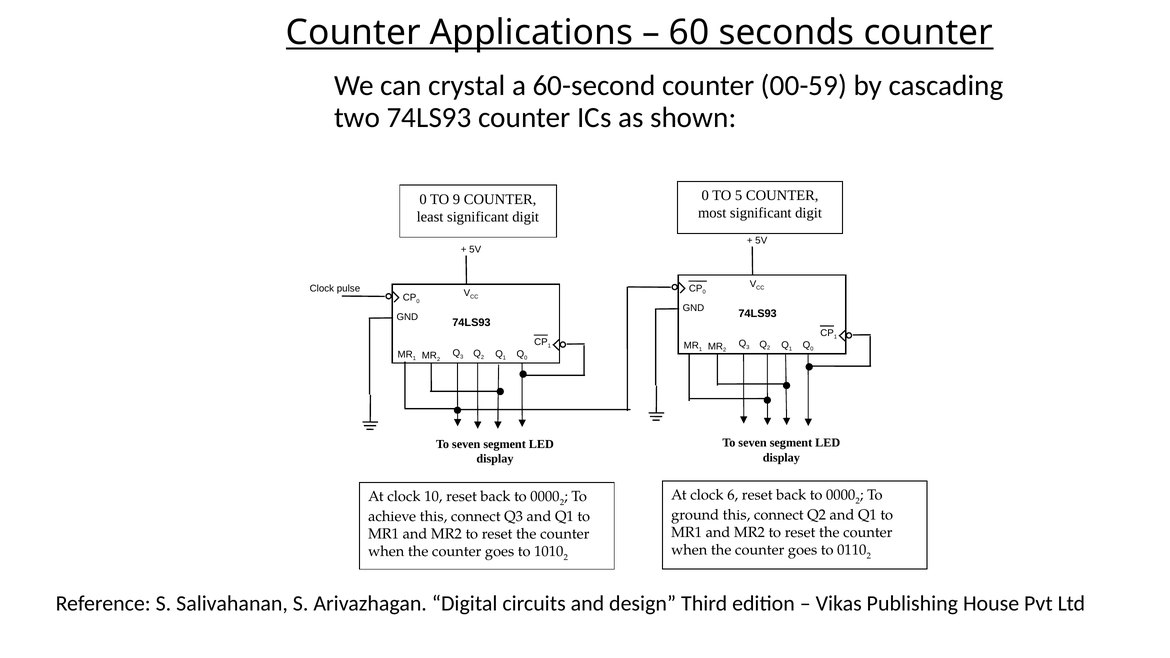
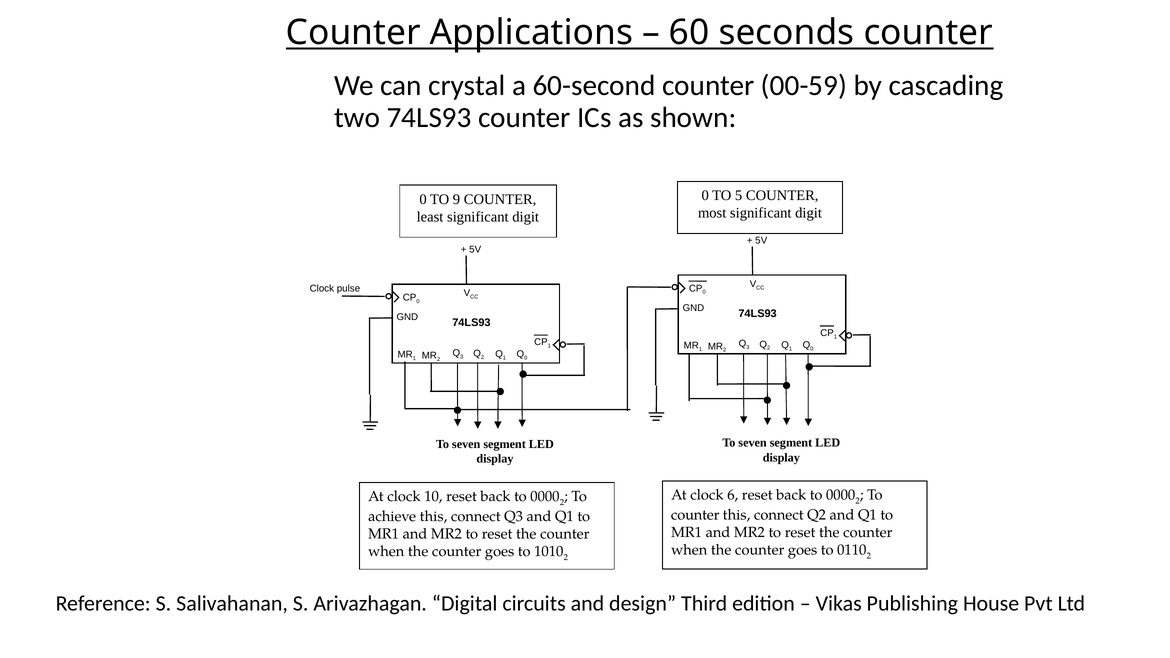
ground at (695, 515): ground -> counter
